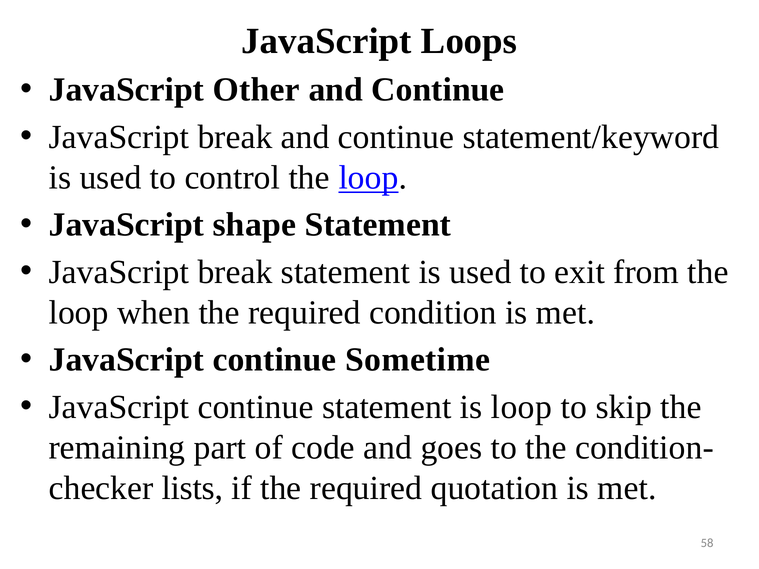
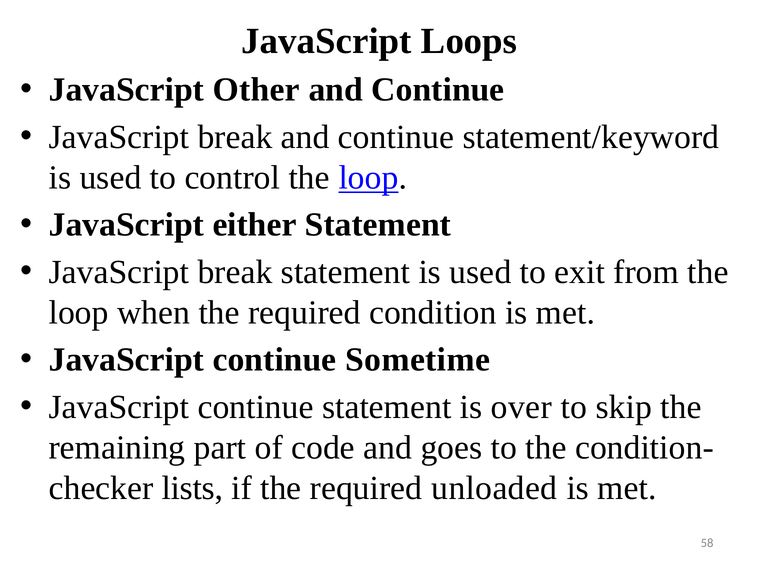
shape: shape -> either
is loop: loop -> over
quotation: quotation -> unloaded
